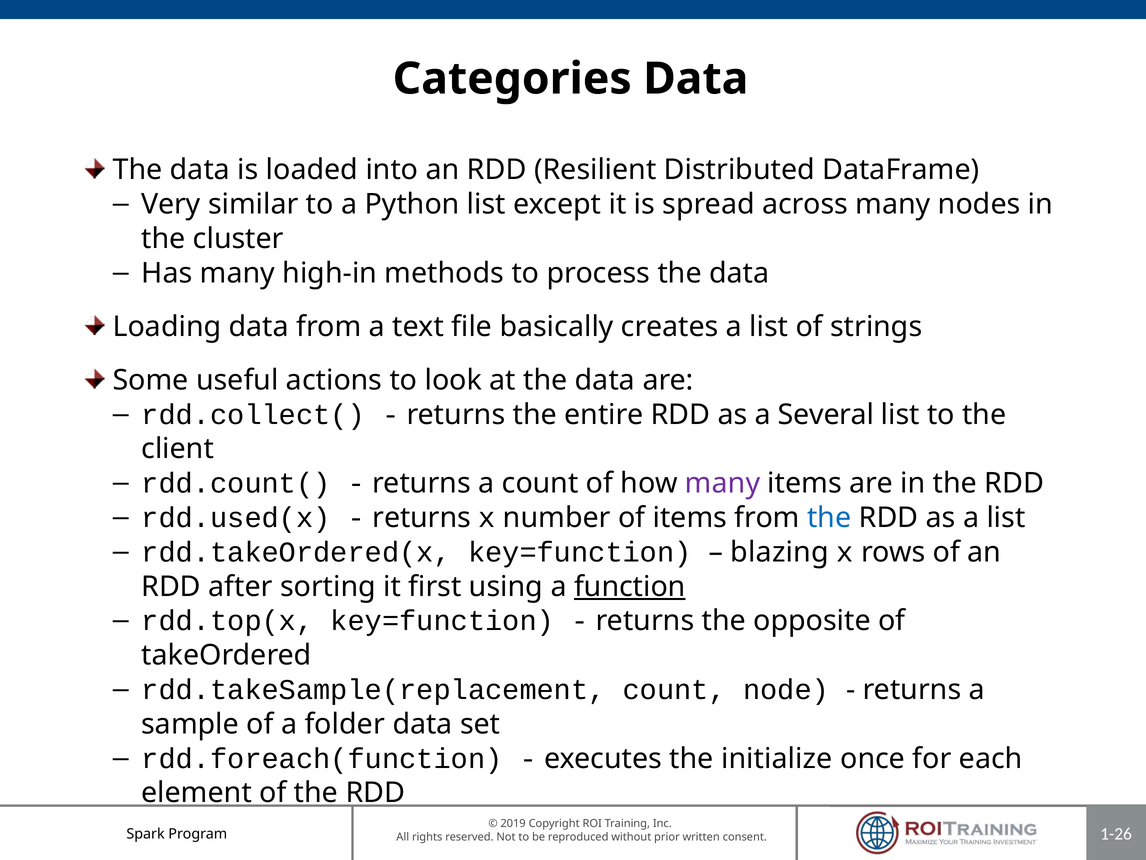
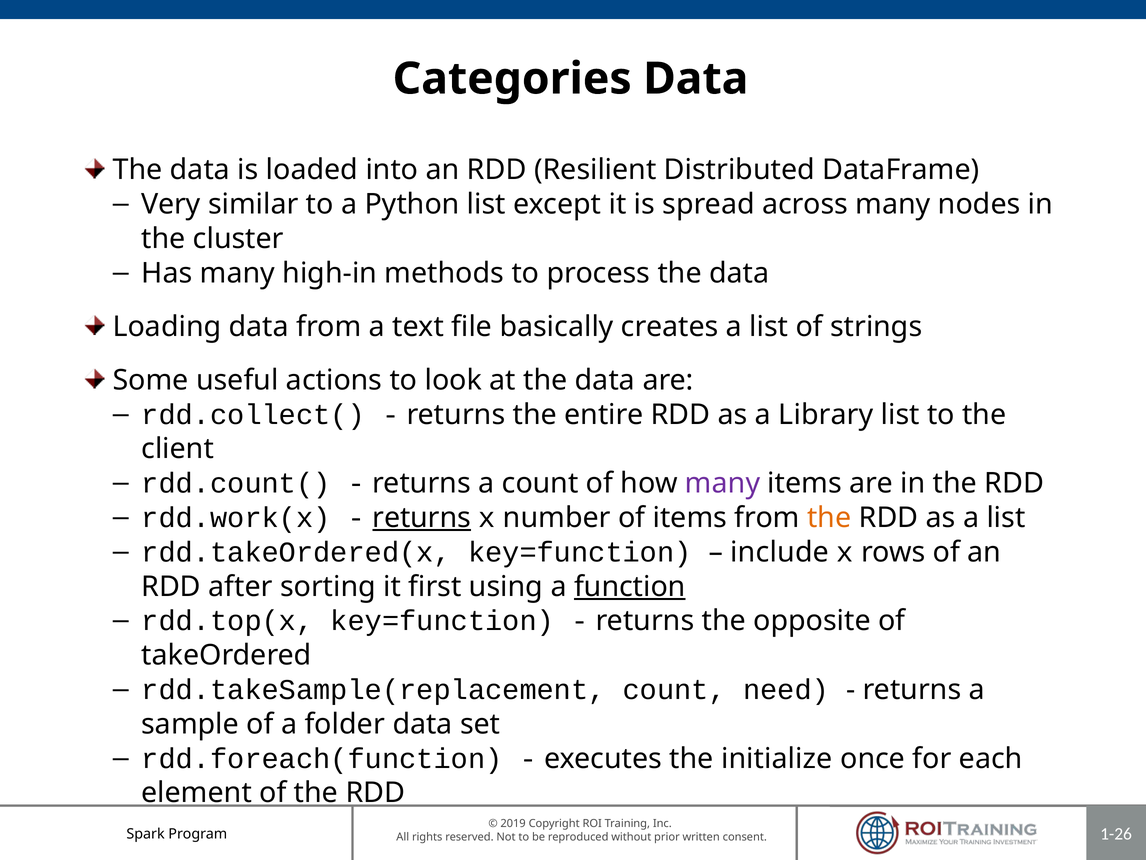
Several: Several -> Library
rdd.used(x: rdd.used(x -> rdd.work(x
returns at (422, 517) underline: none -> present
the at (829, 517) colour: blue -> orange
blazing: blazing -> include
node: node -> need
